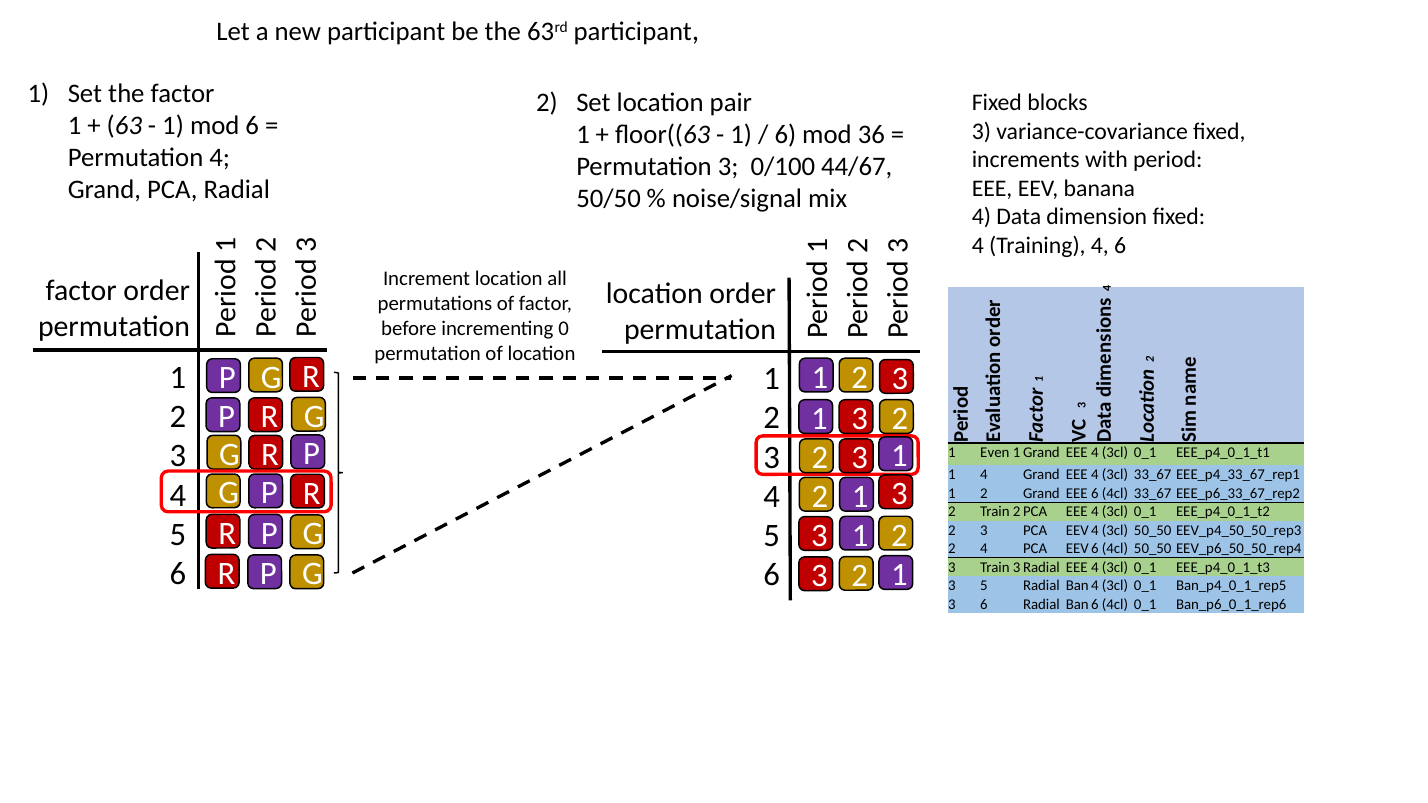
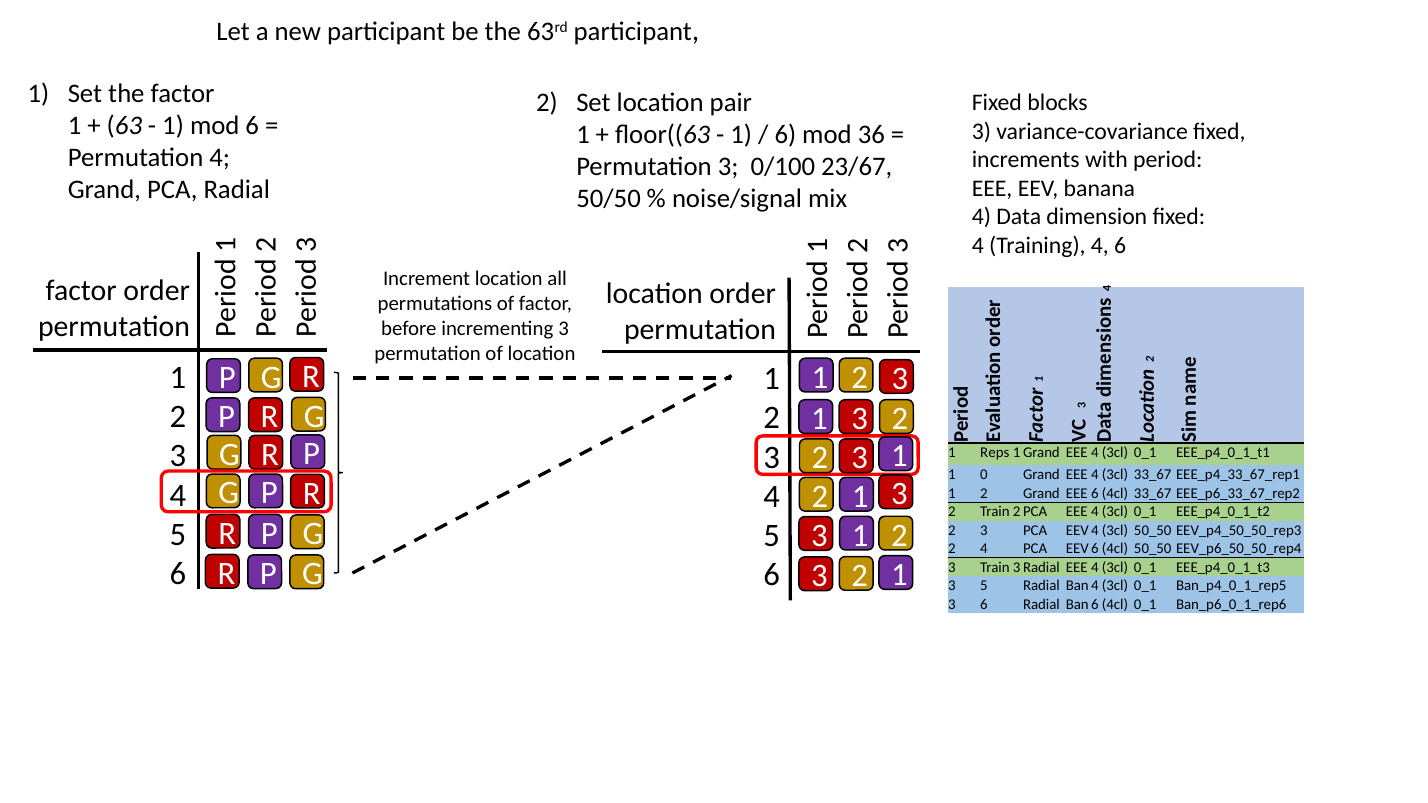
44/67: 44/67 -> 23/67
incrementing 0: 0 -> 3
Even: Even -> Reps
1 4: 4 -> 0
